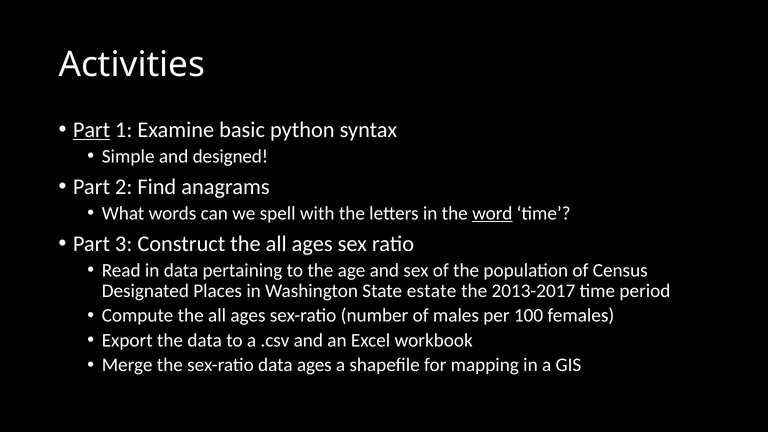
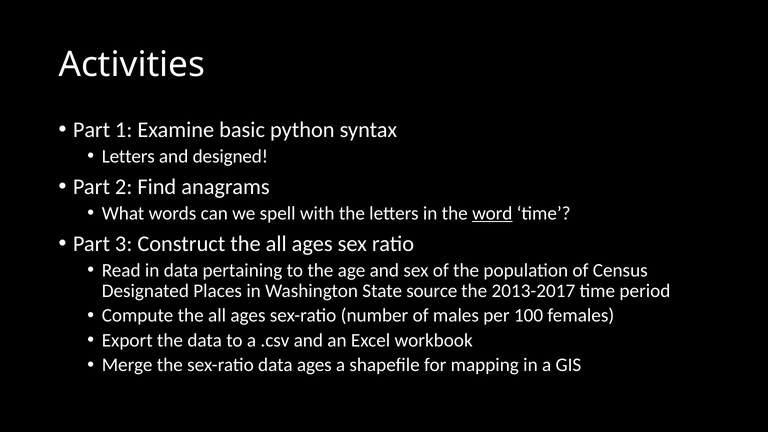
Part at (92, 130) underline: present -> none
Simple at (128, 156): Simple -> Letters
estate: estate -> source
